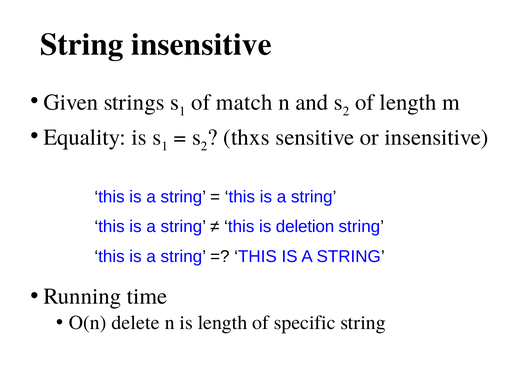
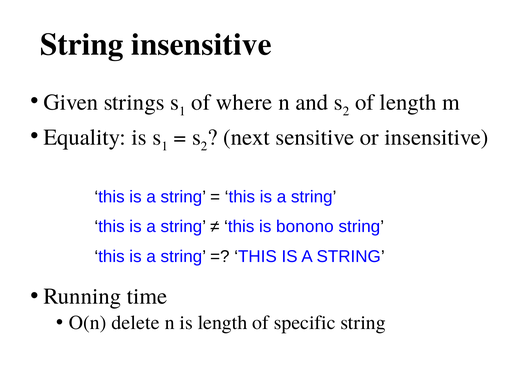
match: match -> where
thxs: thxs -> next
deletion: deletion -> bonono
